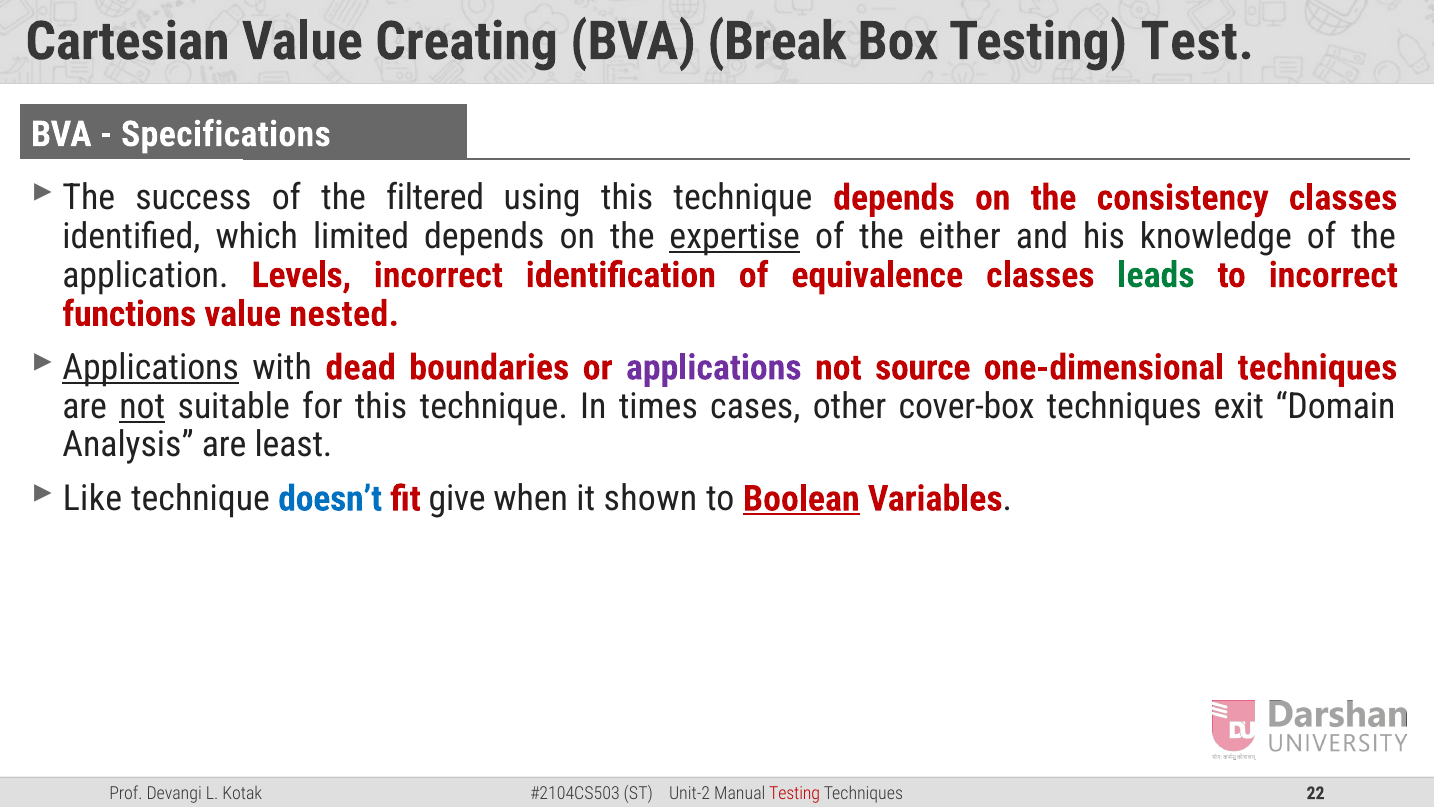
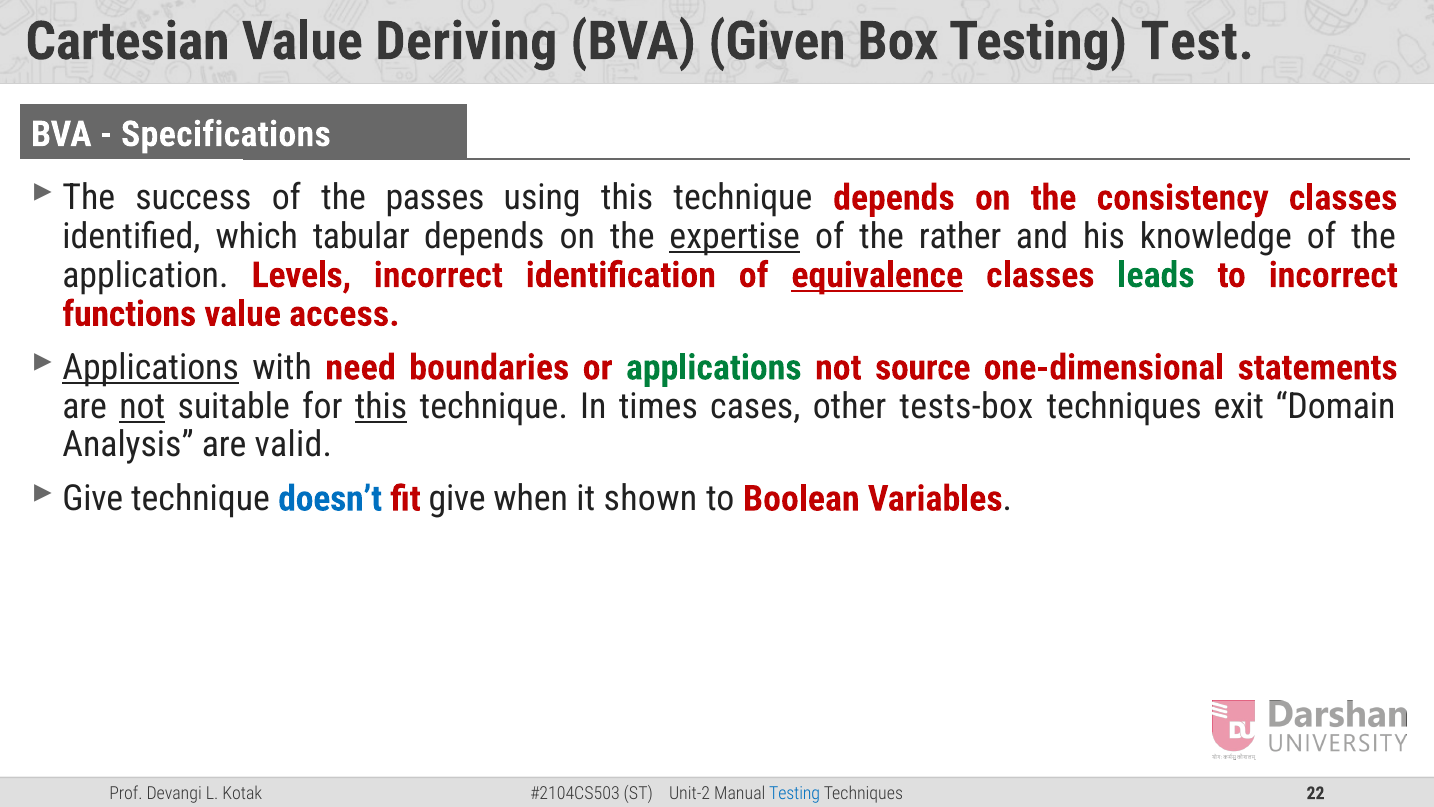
Creating: Creating -> Deriving
Break: Break -> Given
filtered: filtered -> passes
limited: limited -> tabular
either: either -> rather
equivalence underline: none -> present
nested: nested -> access
dead: dead -> need
applications at (714, 367) colour: purple -> green
one-dimensional techniques: techniques -> statements
this at (381, 406) underline: none -> present
cover-box: cover-box -> tests-box
least: least -> valid
Like at (92, 499): Like -> Give
Boolean underline: present -> none
Testing at (795, 793) colour: red -> blue
